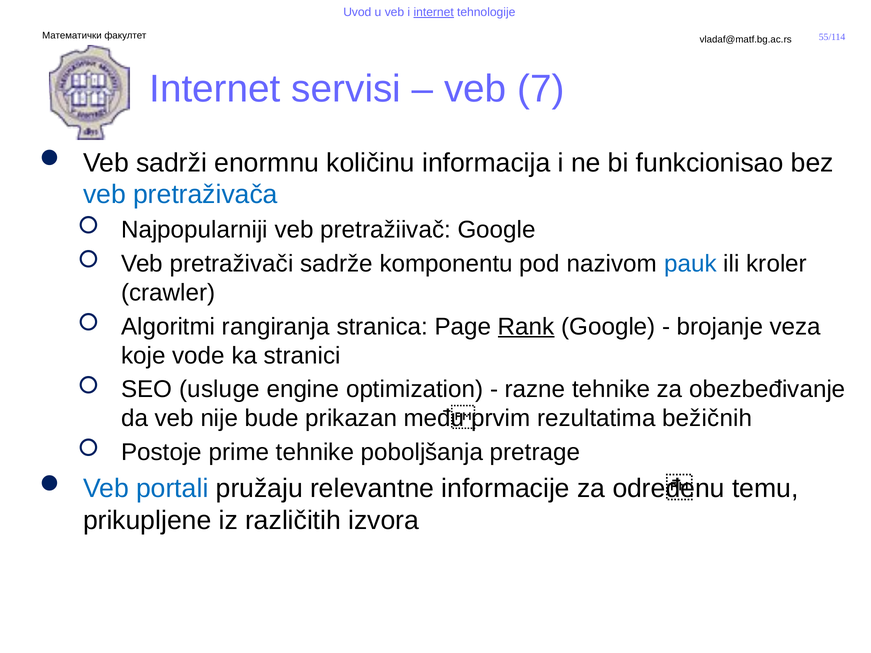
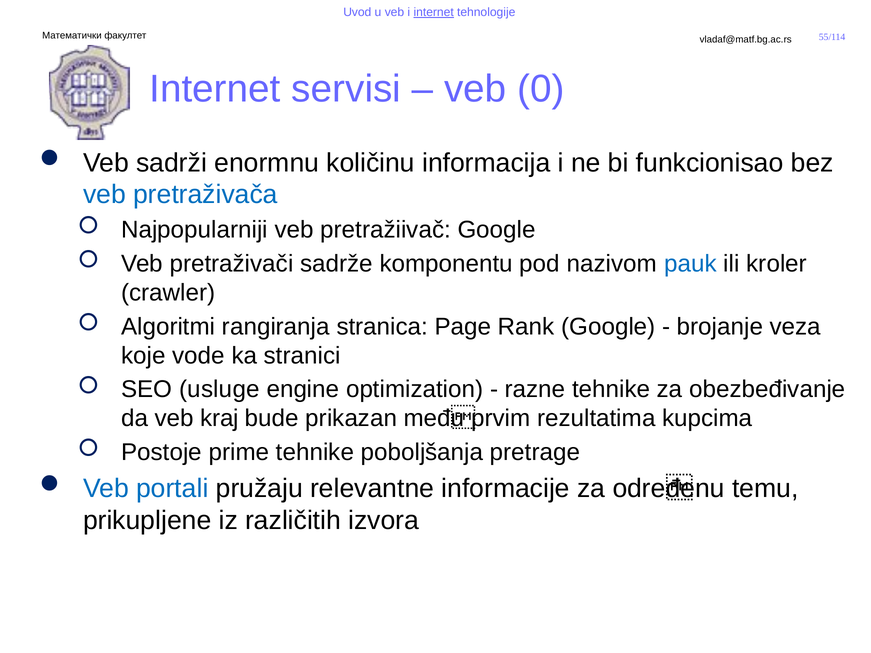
7: 7 -> 0
Rank underline: present -> none
nije: nije -> kraj
bežičnih: bežičnih -> kupcima
